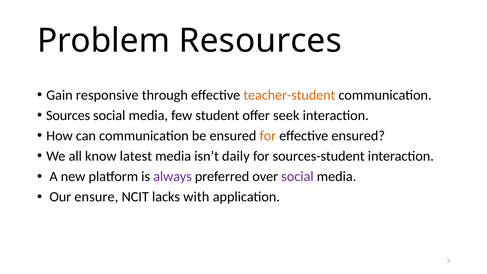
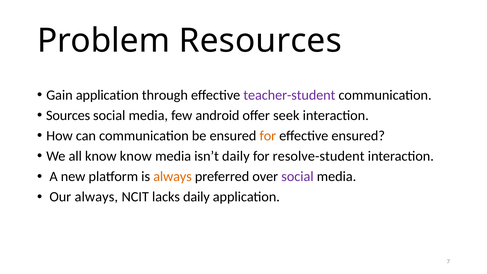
Gain responsive: responsive -> application
teacher-student colour: orange -> purple
student: student -> android
know latest: latest -> know
sources-student: sources-student -> resolve-student
always at (173, 177) colour: purple -> orange
Our ensure: ensure -> always
lacks with: with -> daily
